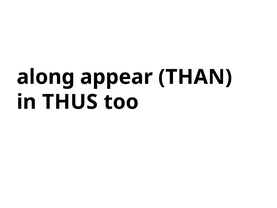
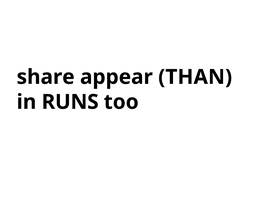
along: along -> share
THUS: THUS -> RUNS
